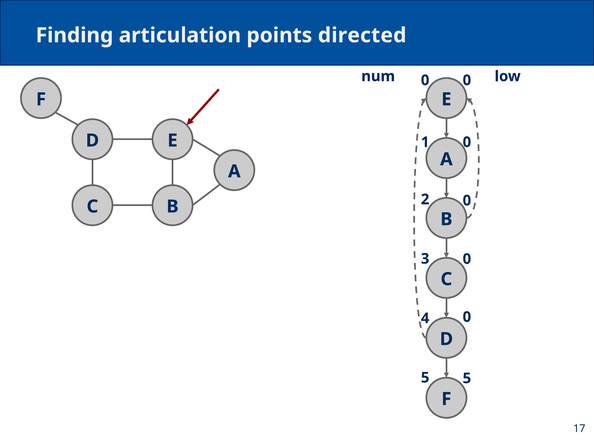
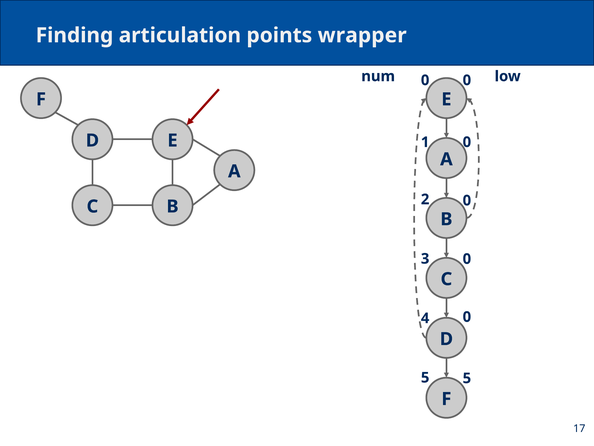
directed: directed -> wrapper
